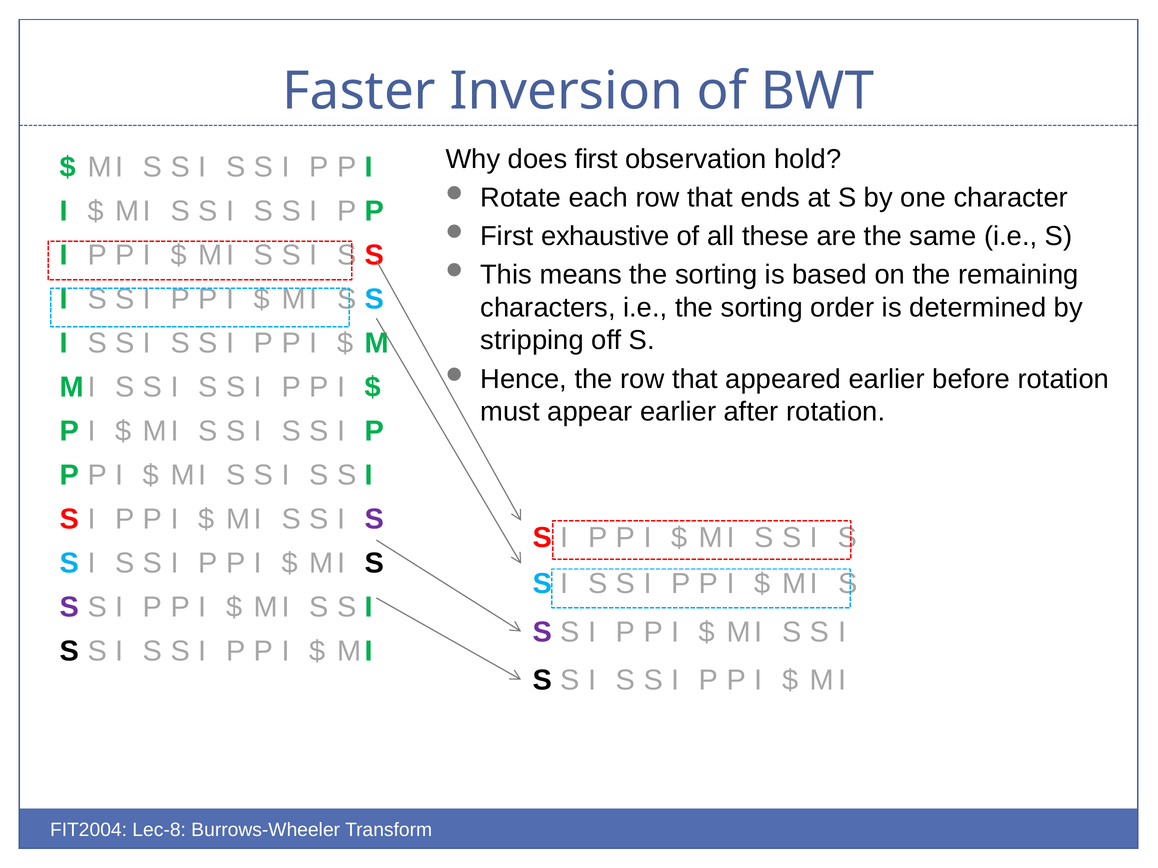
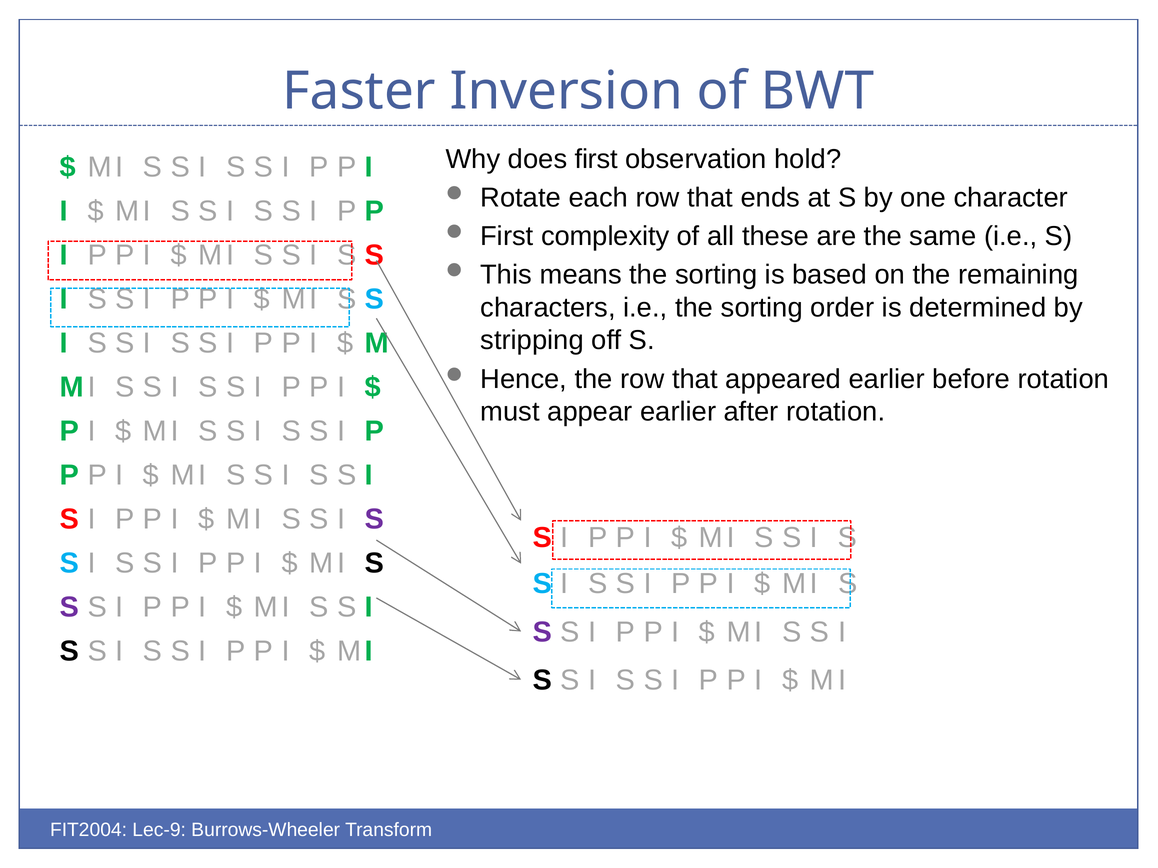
exhaustive: exhaustive -> complexity
Lec-8: Lec-8 -> Lec-9
